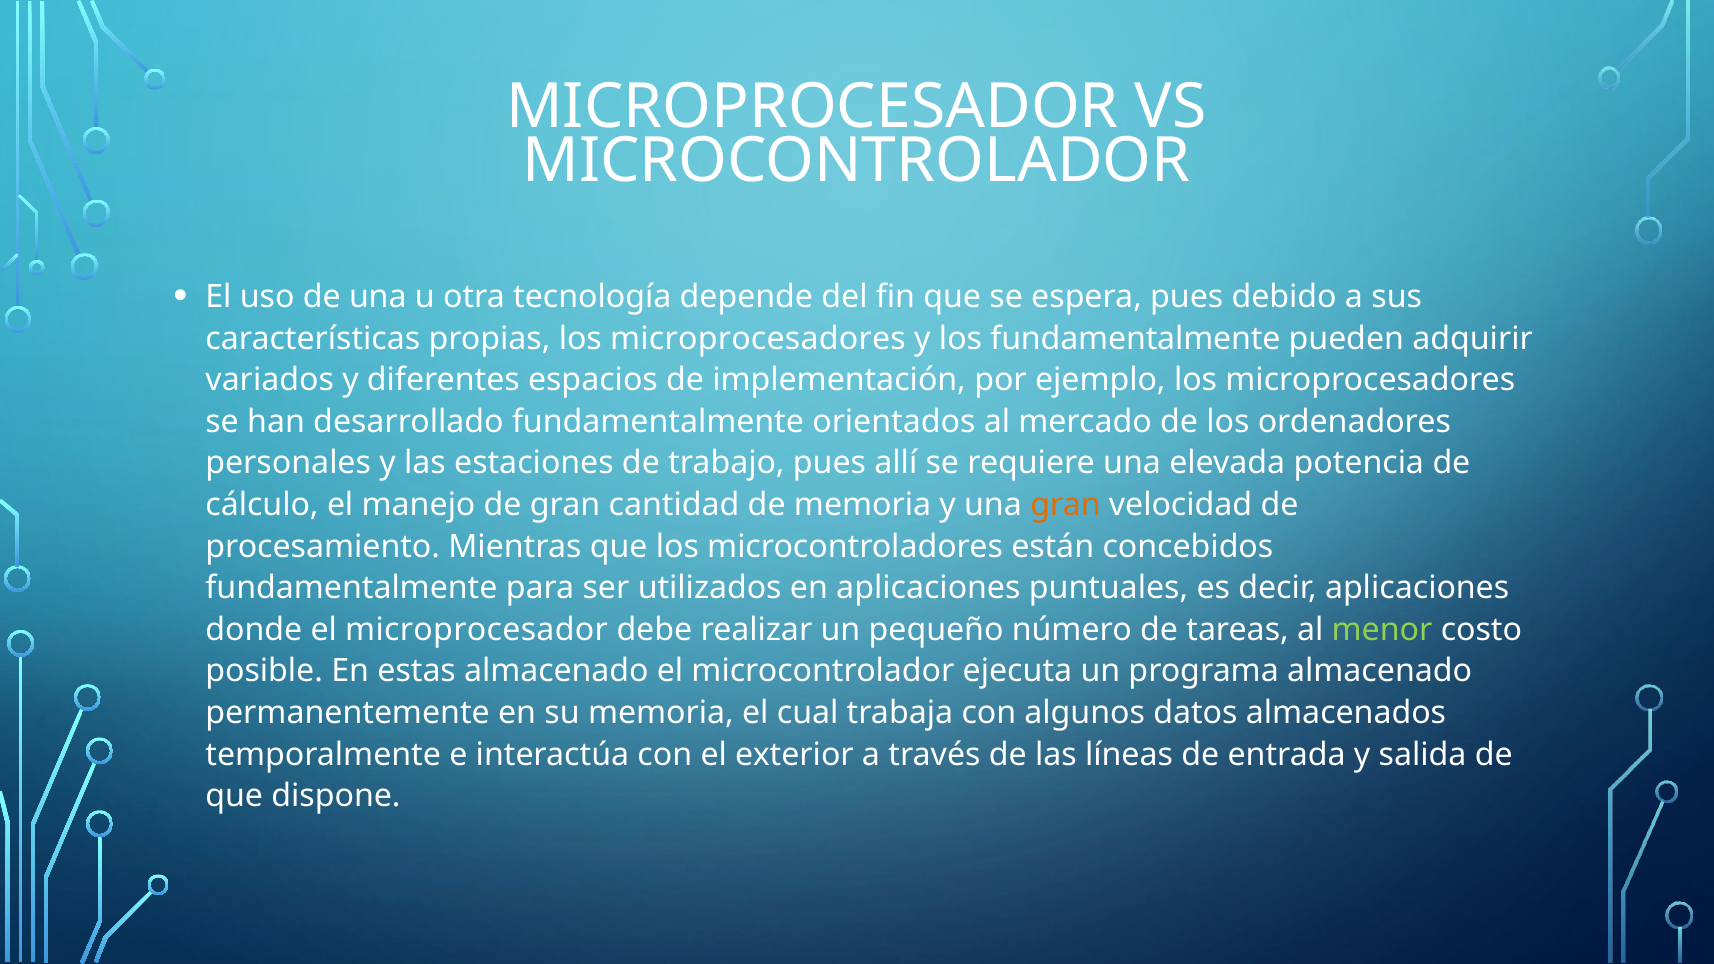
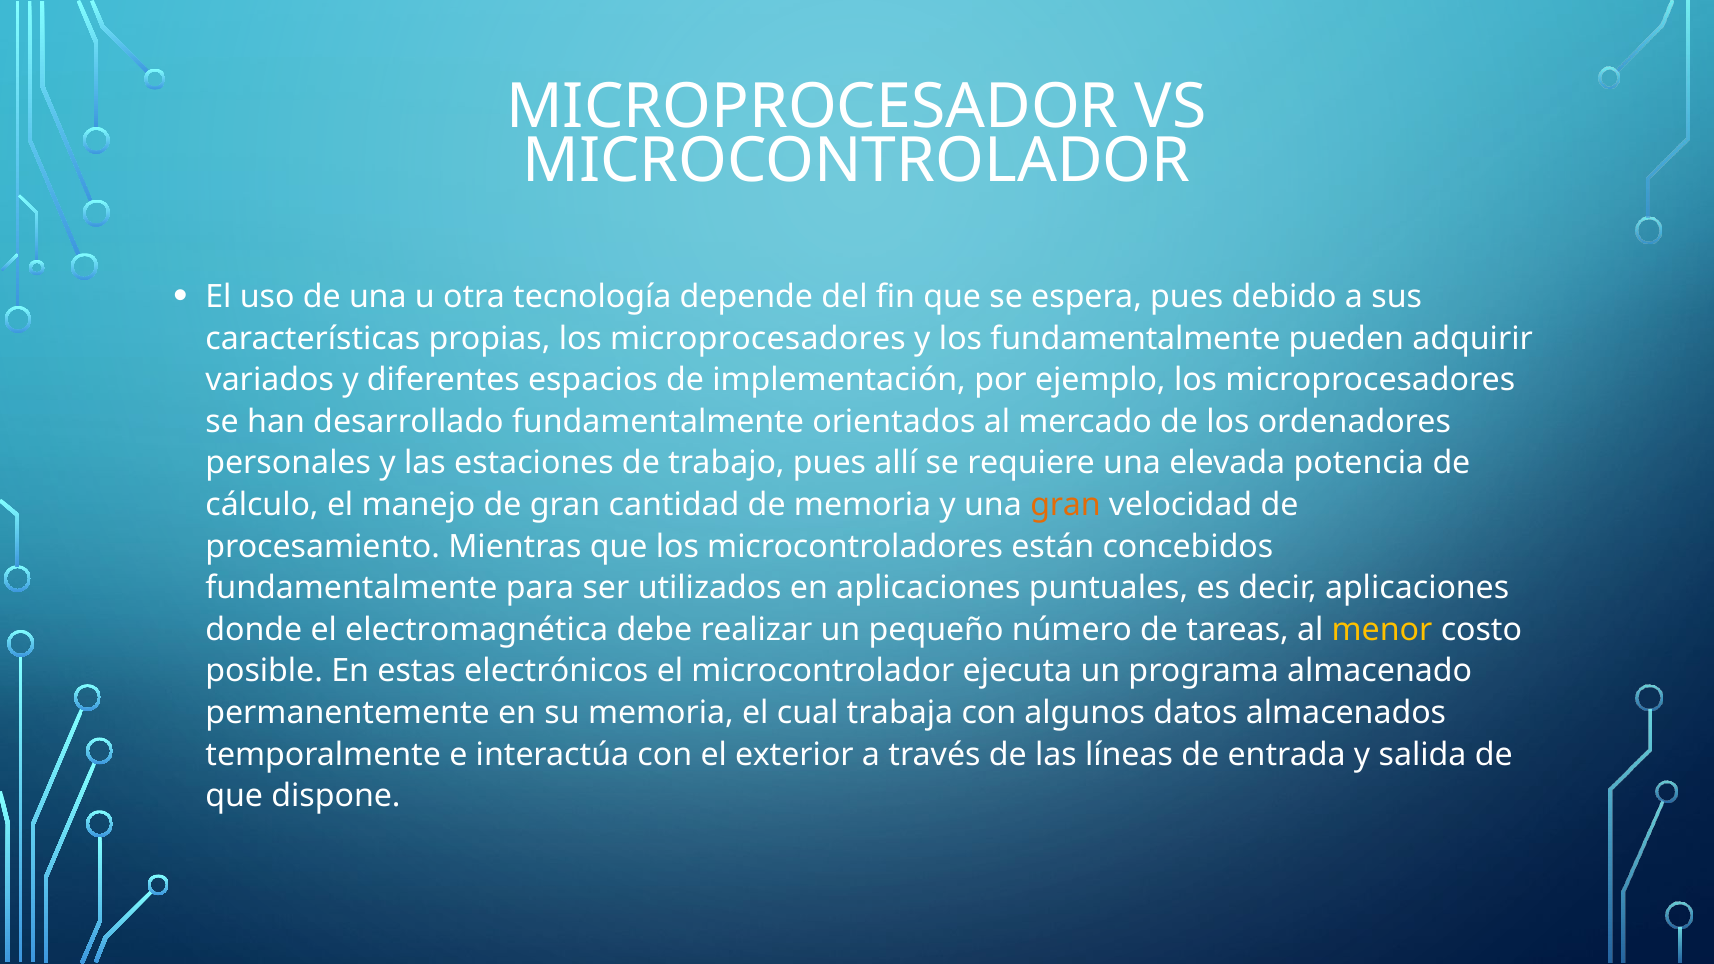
el microprocesador: microprocesador -> electromagnética
menor colour: light green -> yellow
estas almacenado: almacenado -> electrónicos
